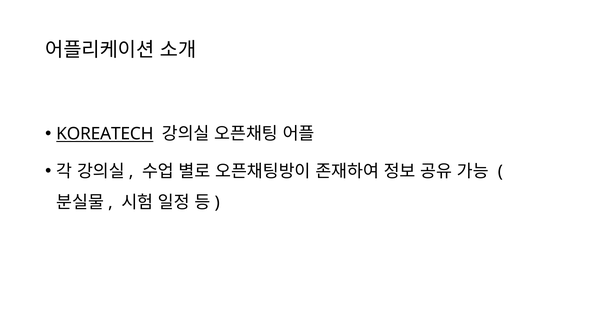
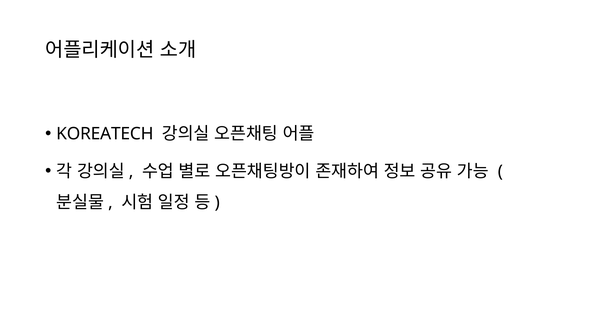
KOREATECH underline: present -> none
